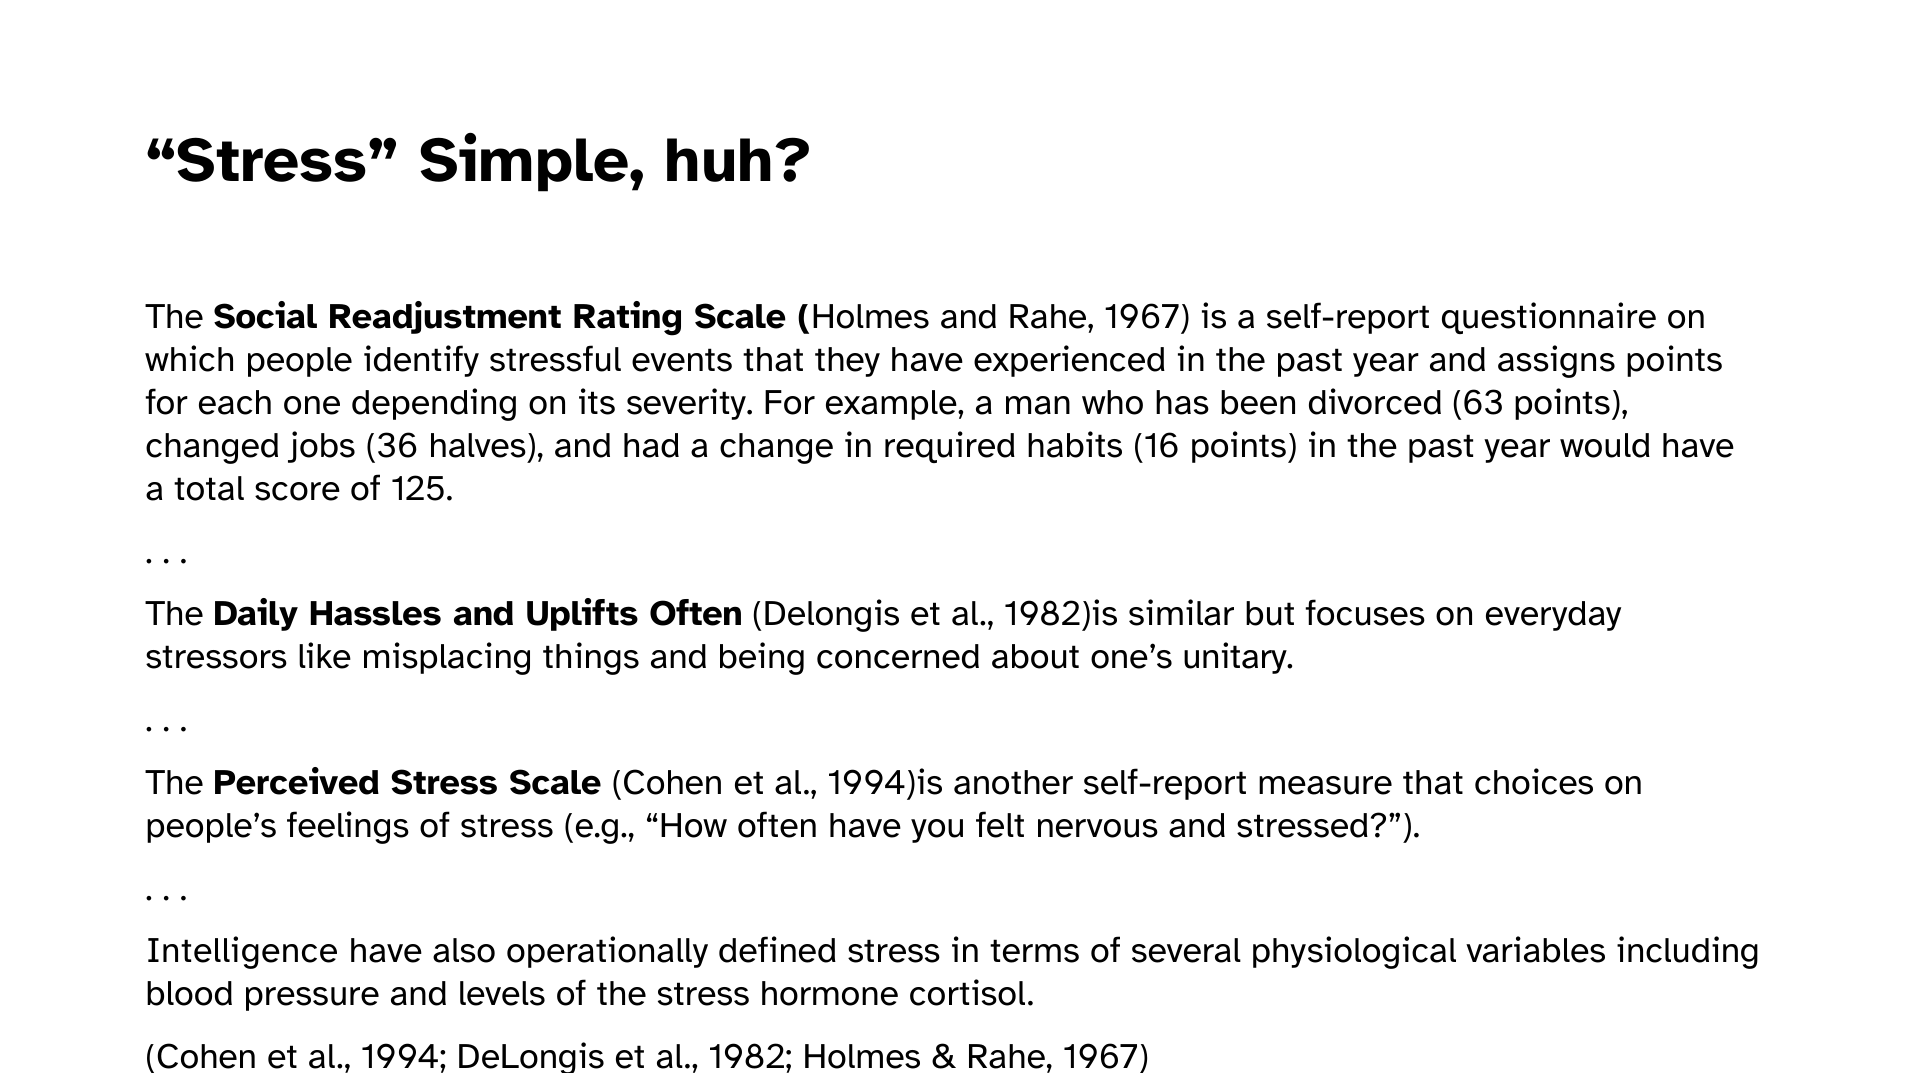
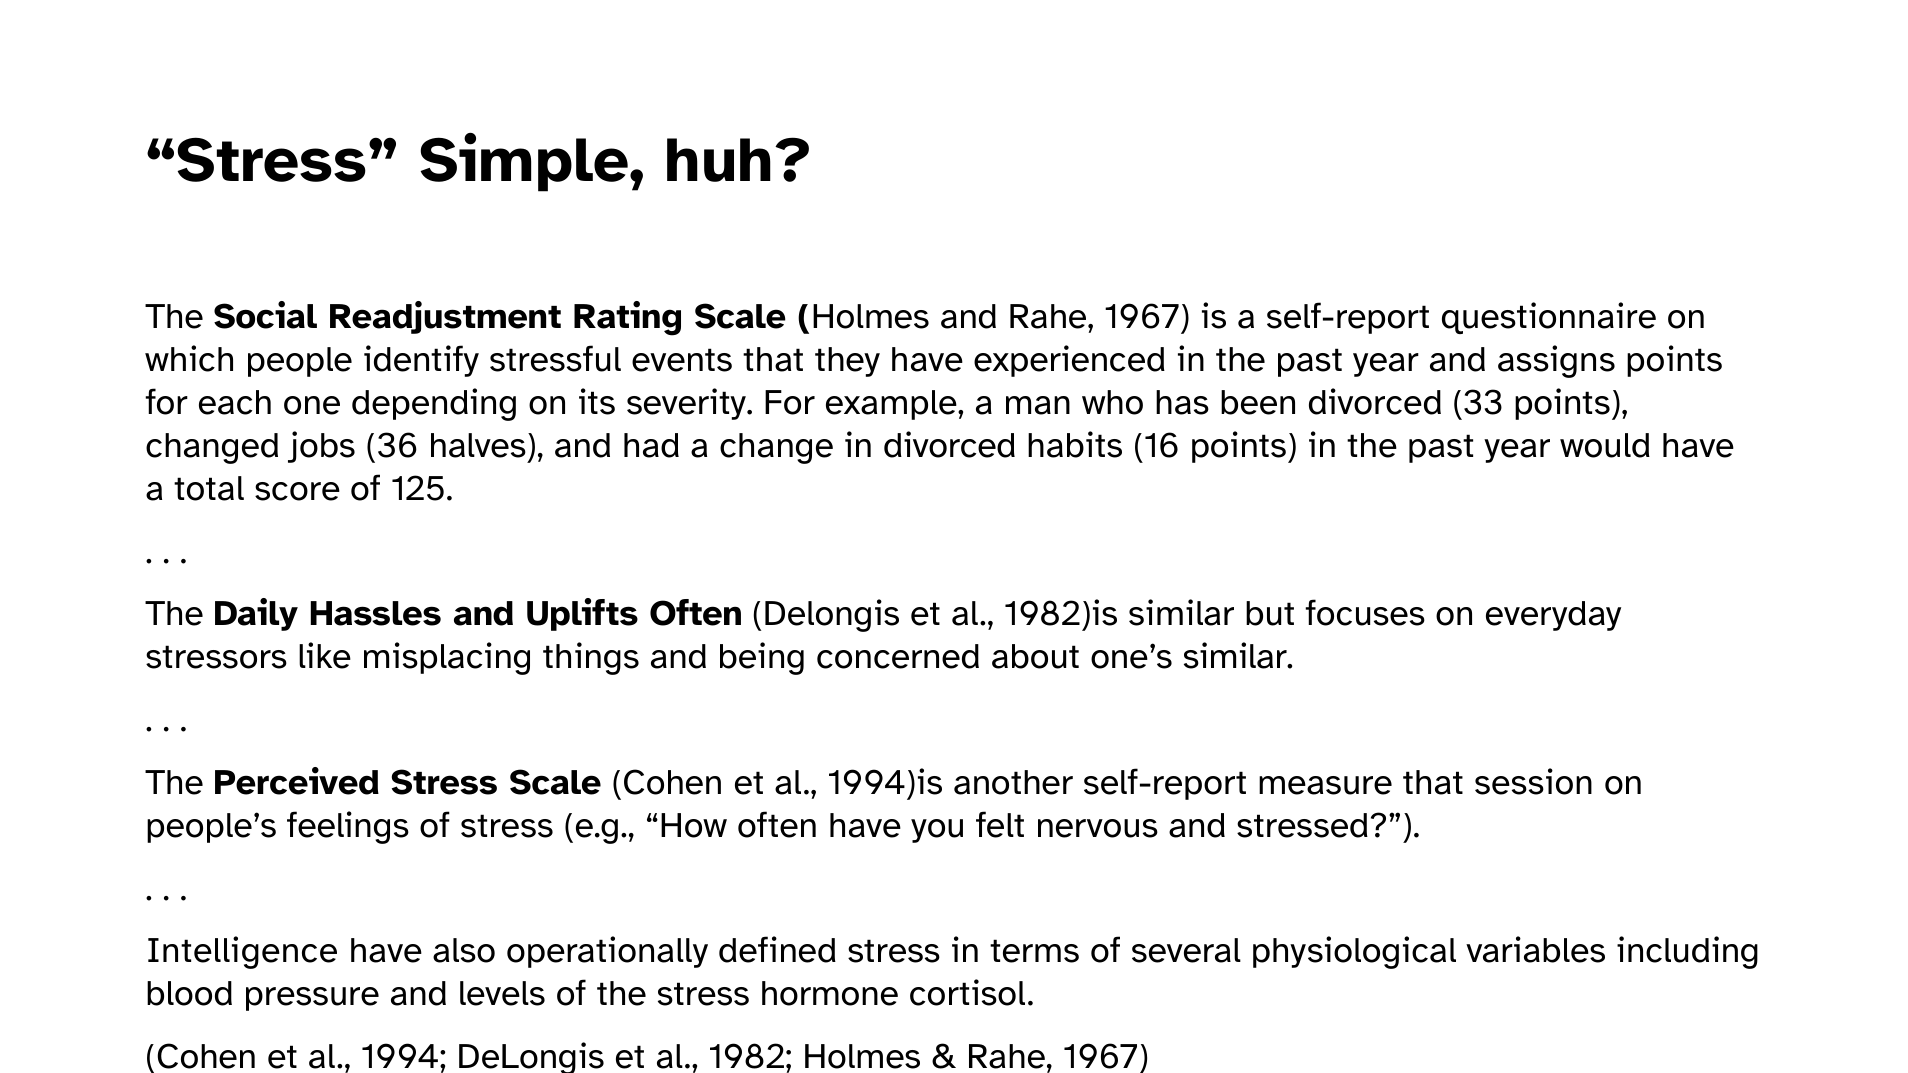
63: 63 -> 33
in required: required -> divorced
one’s unitary: unitary -> similar
choices: choices -> session
